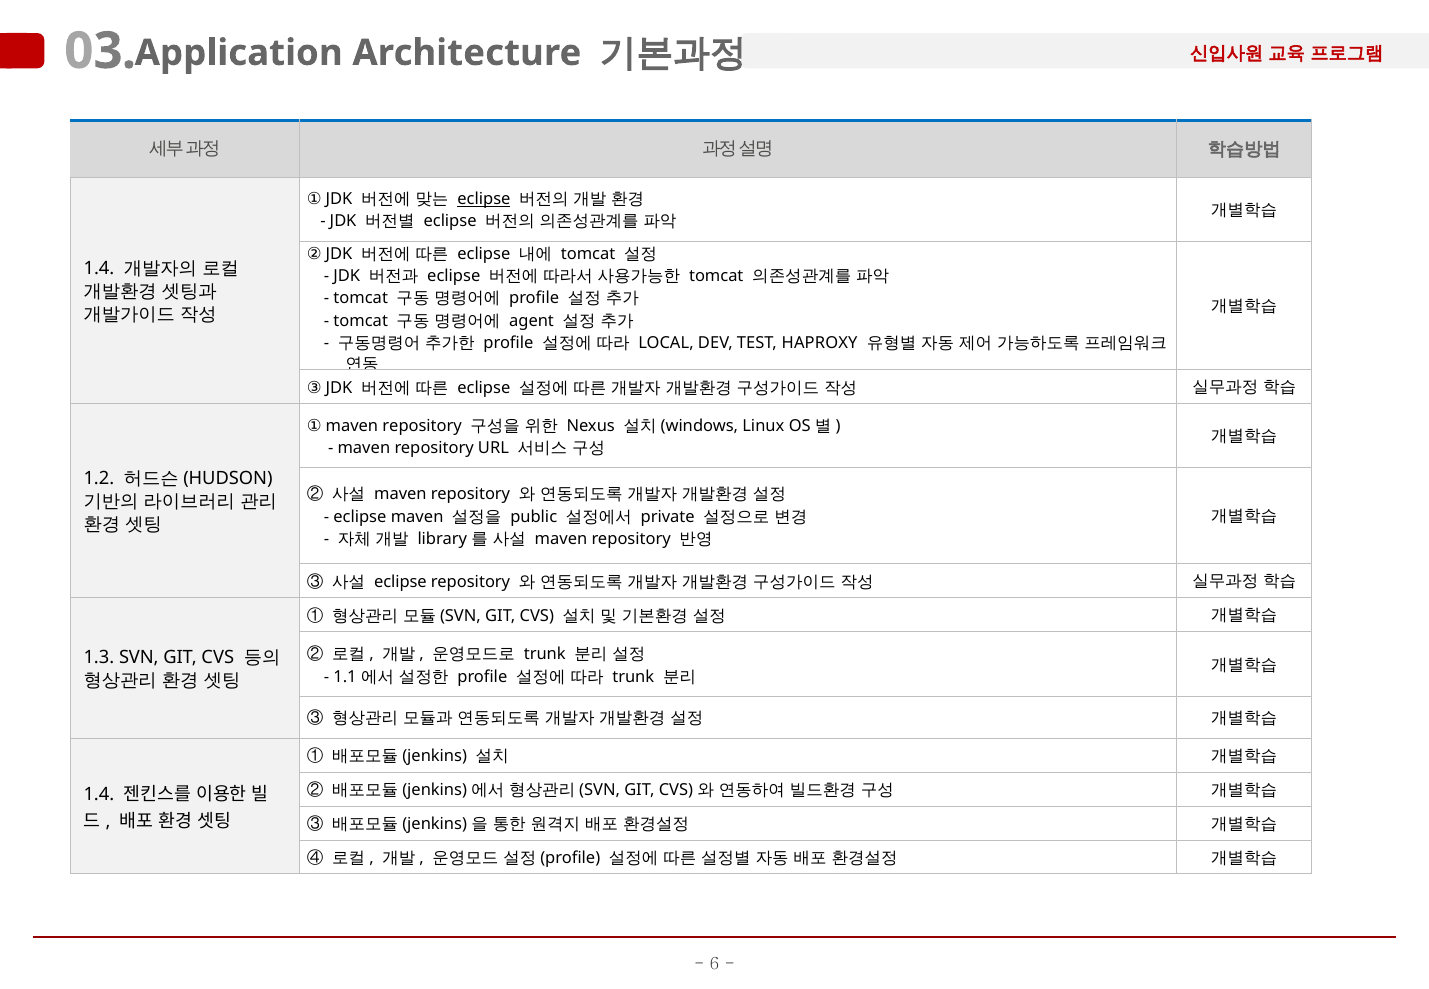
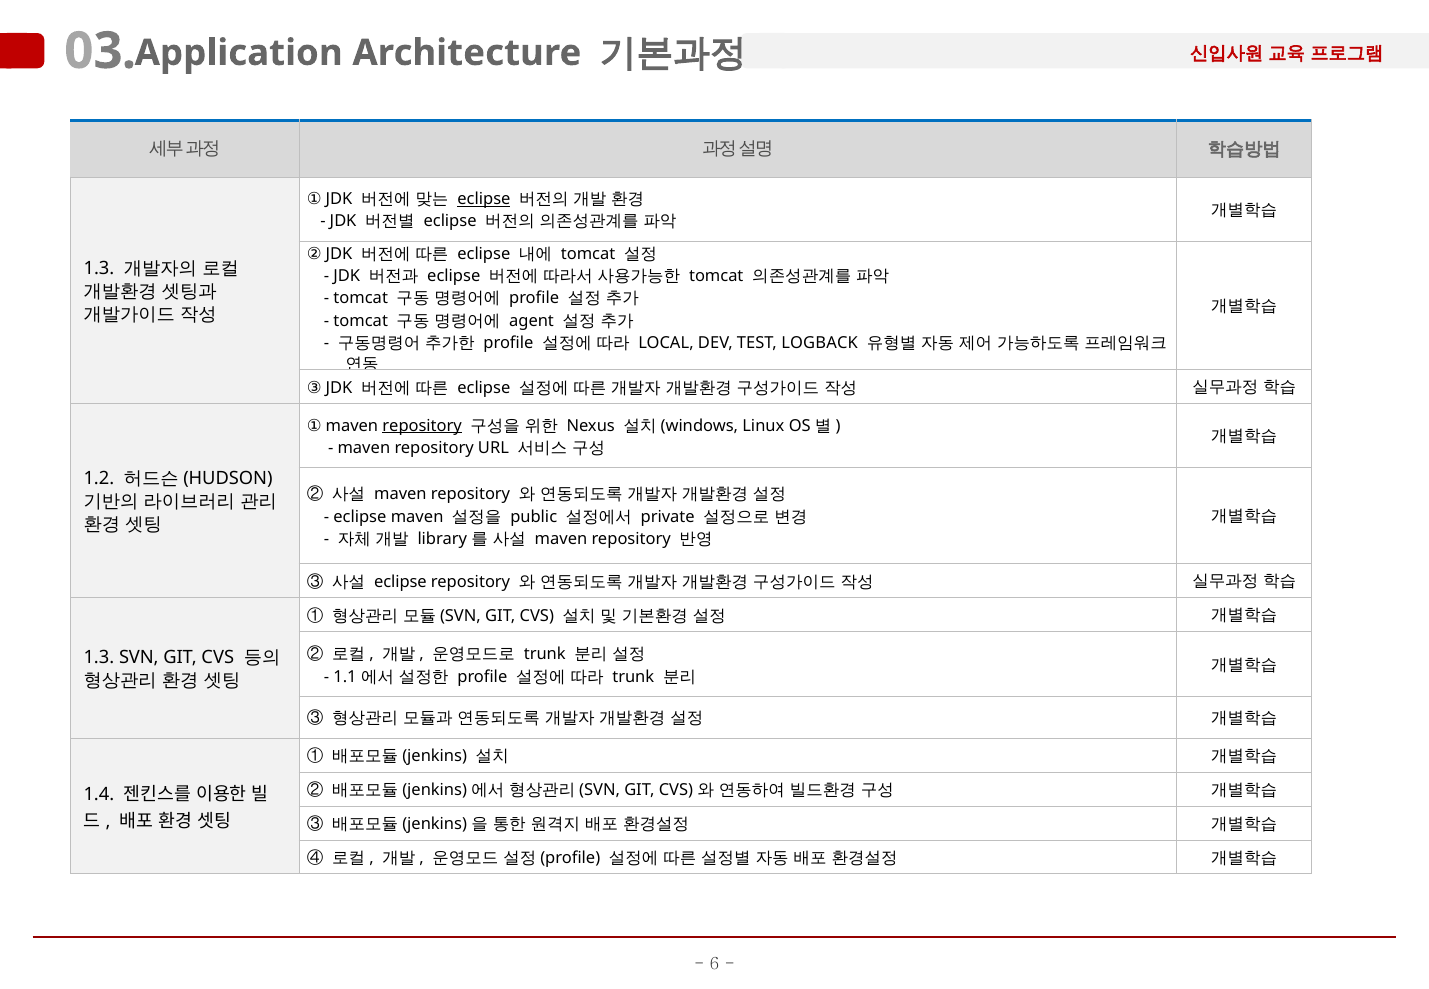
1.4 at (99, 268): 1.4 -> 1.3
HAPROXY: HAPROXY -> LOGBACK
repository at (422, 426) underline: none -> present
